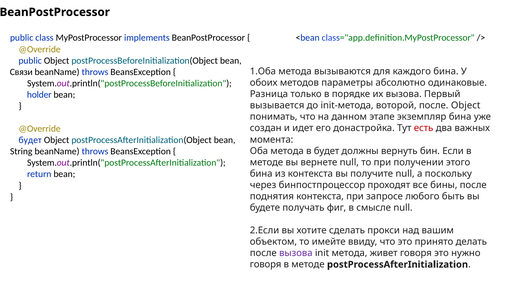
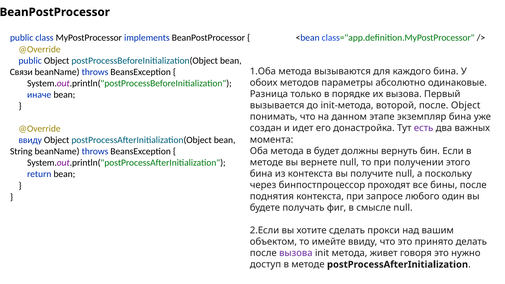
holder: holder -> иначе
есть colour: red -> purple
будет at (30, 140): будет -> ввиду
быть: быть -> один
говоря at (266, 265): говоря -> доступ
